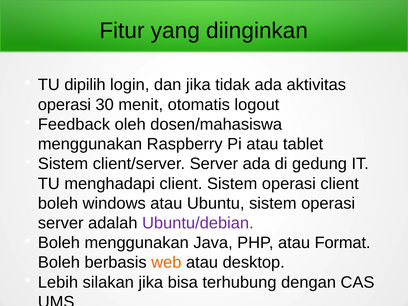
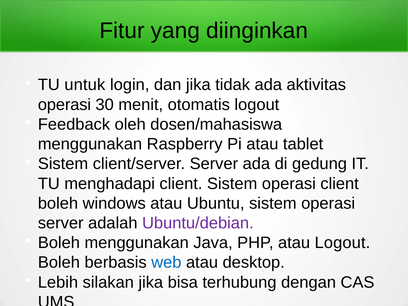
dipilih: dipilih -> untuk
atau Format: Format -> Logout
web colour: orange -> blue
